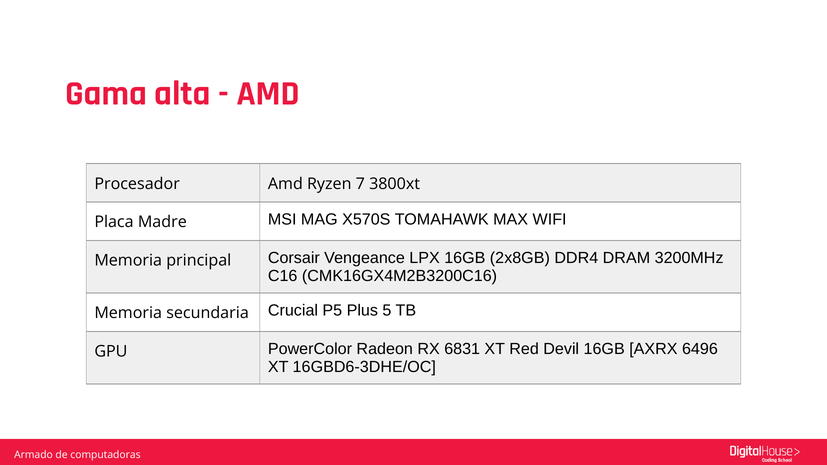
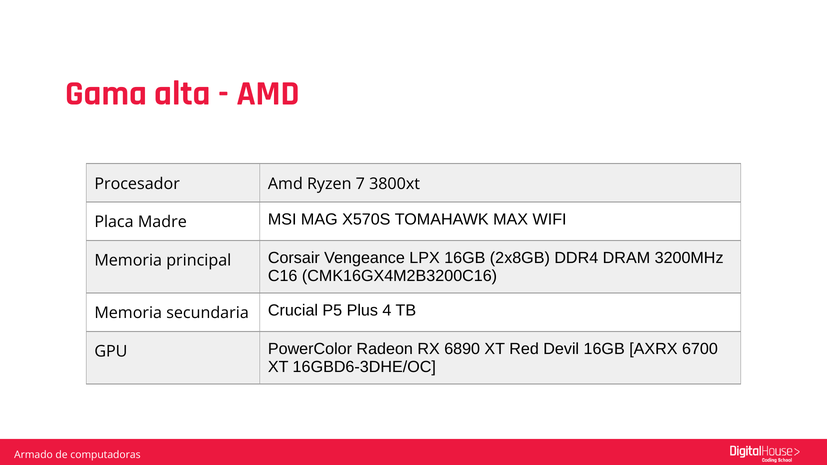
5: 5 -> 4
6831: 6831 -> 6890
6496: 6496 -> 6700
